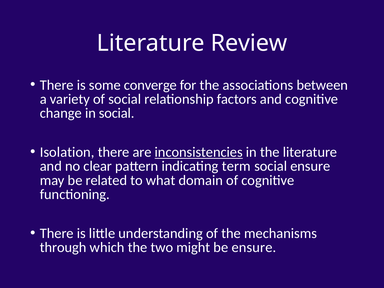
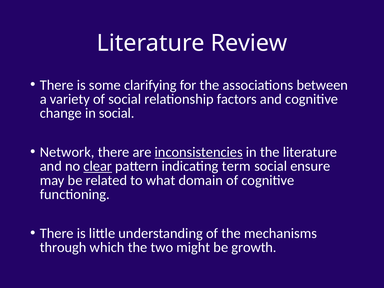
converge: converge -> clarifying
Isolation: Isolation -> Network
clear underline: none -> present
be ensure: ensure -> growth
